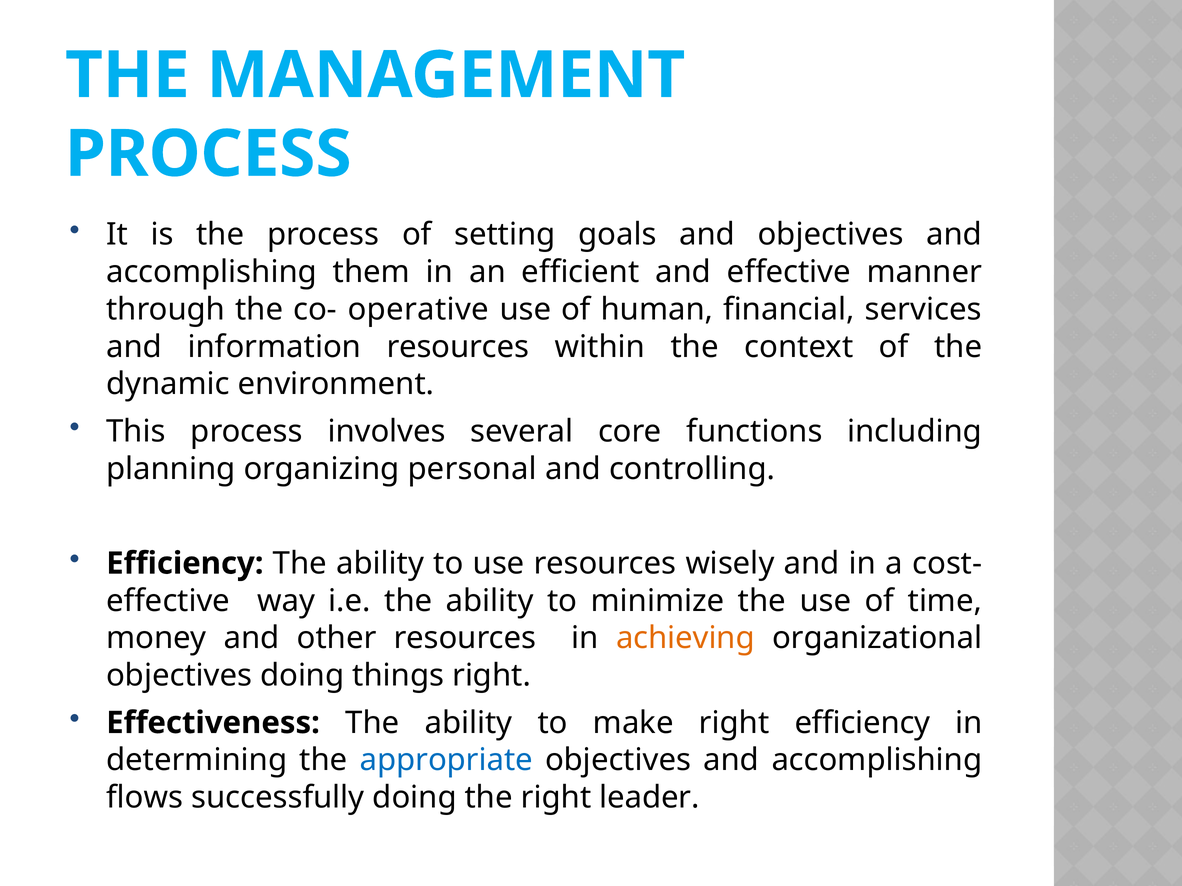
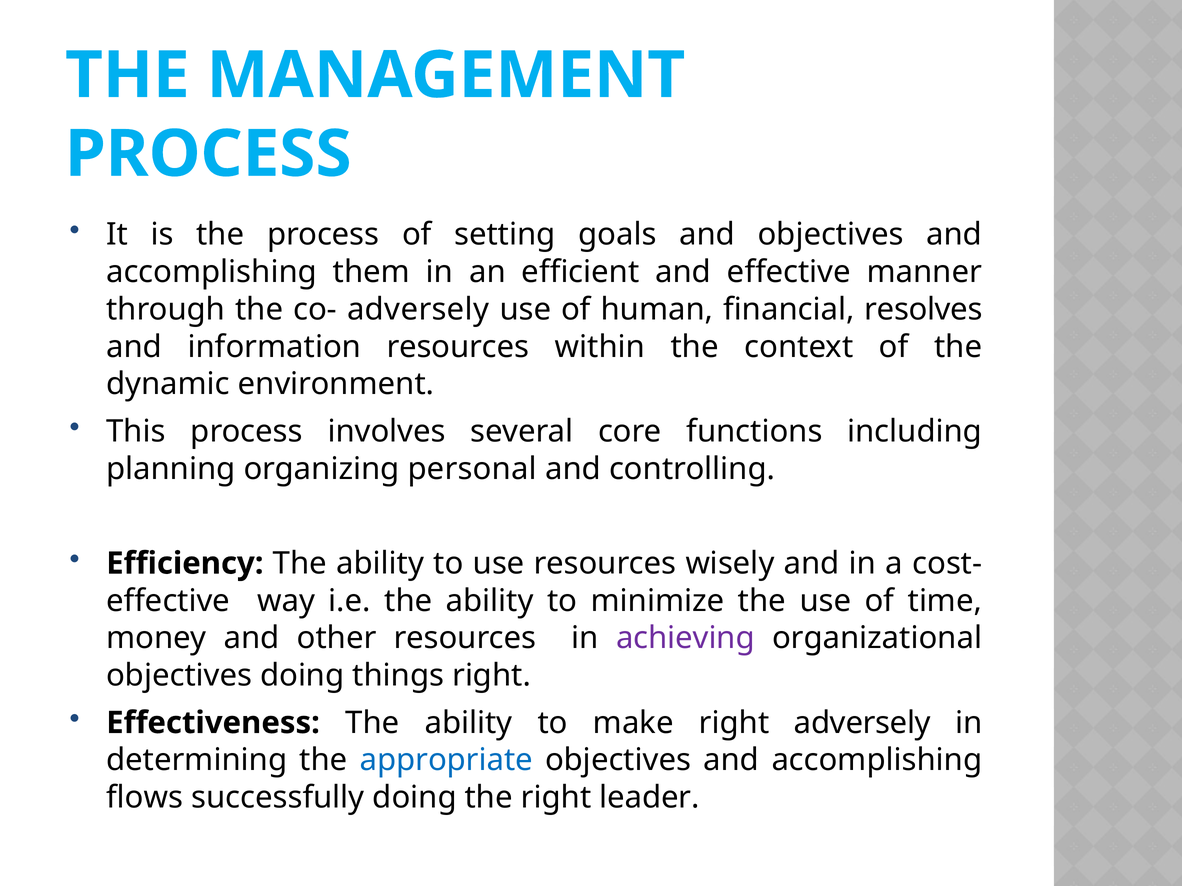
co- operative: operative -> adversely
services: services -> resolves
achieving colour: orange -> purple
right efficiency: efficiency -> adversely
